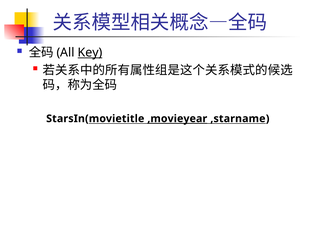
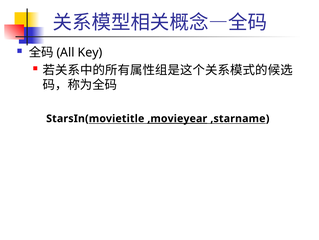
Key underline: present -> none
